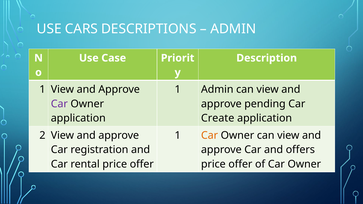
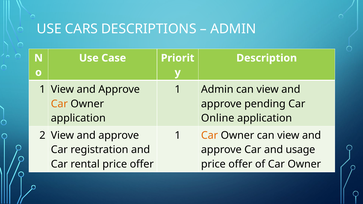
Car at (59, 104) colour: purple -> orange
Create: Create -> Online
offers: offers -> usage
